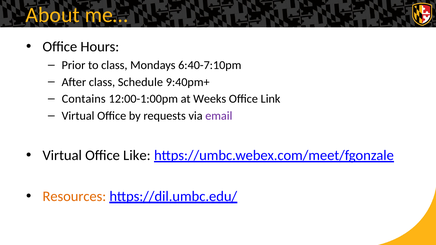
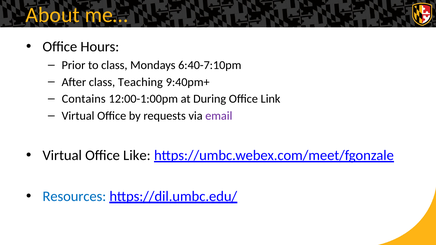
Schedule: Schedule -> Teaching
Weeks: Weeks -> During
Resources colour: orange -> blue
